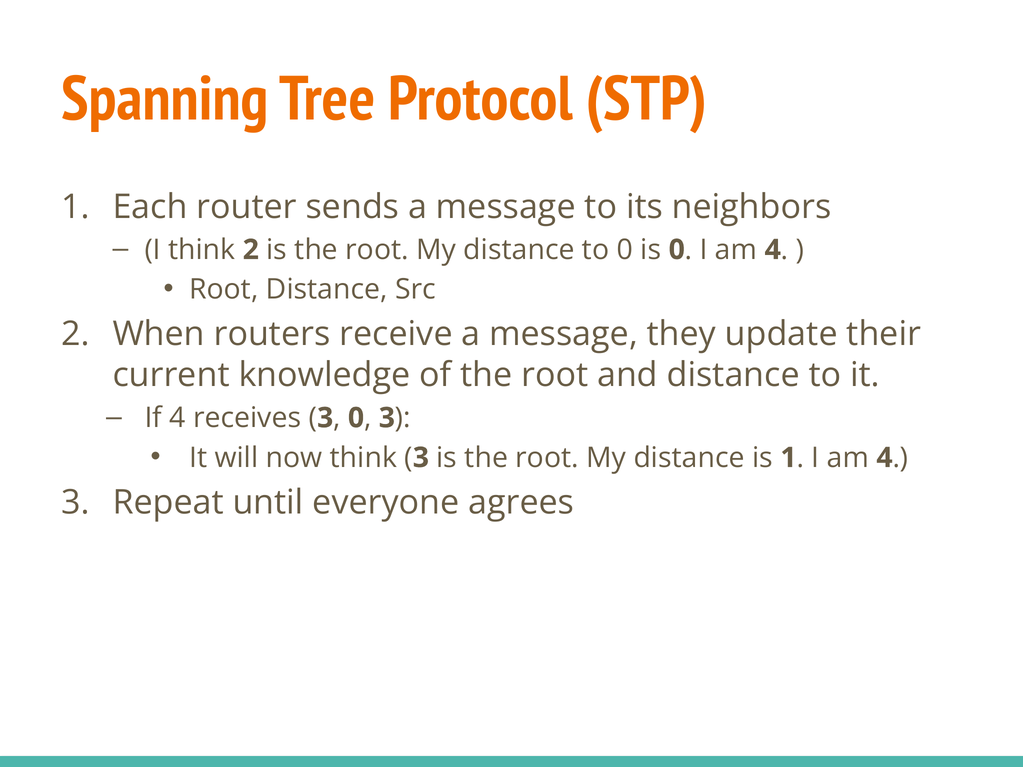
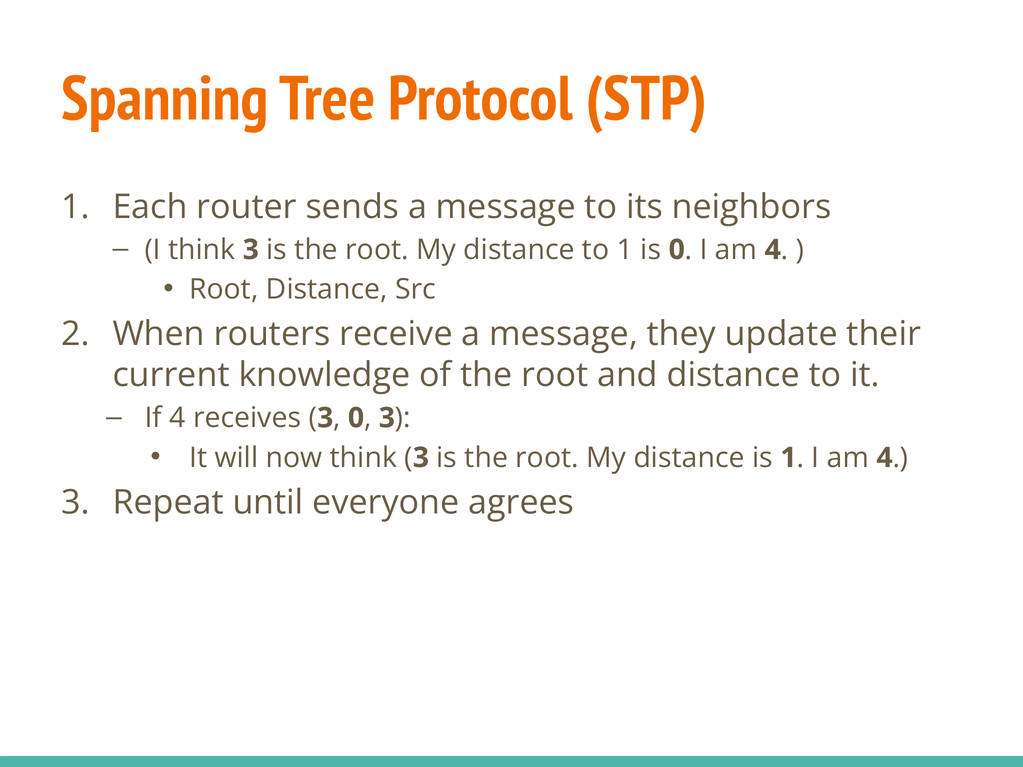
I think 2: 2 -> 3
to 0: 0 -> 1
